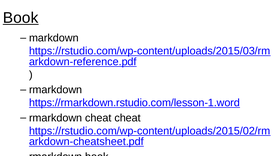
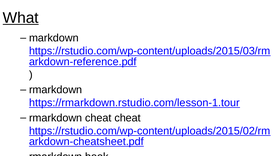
Book at (21, 18): Book -> What
https://rmarkdown.rstudio.com/lesson-1.word: https://rmarkdown.rstudio.com/lesson-1.word -> https://rmarkdown.rstudio.com/lesson-1.tour
